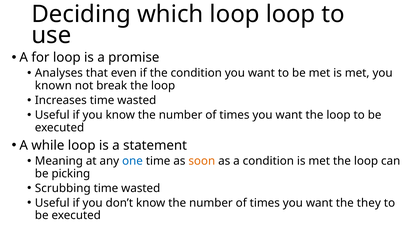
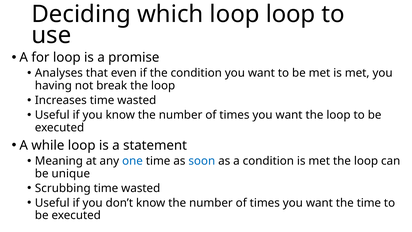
known: known -> having
soon colour: orange -> blue
picking: picking -> unique
the they: they -> time
